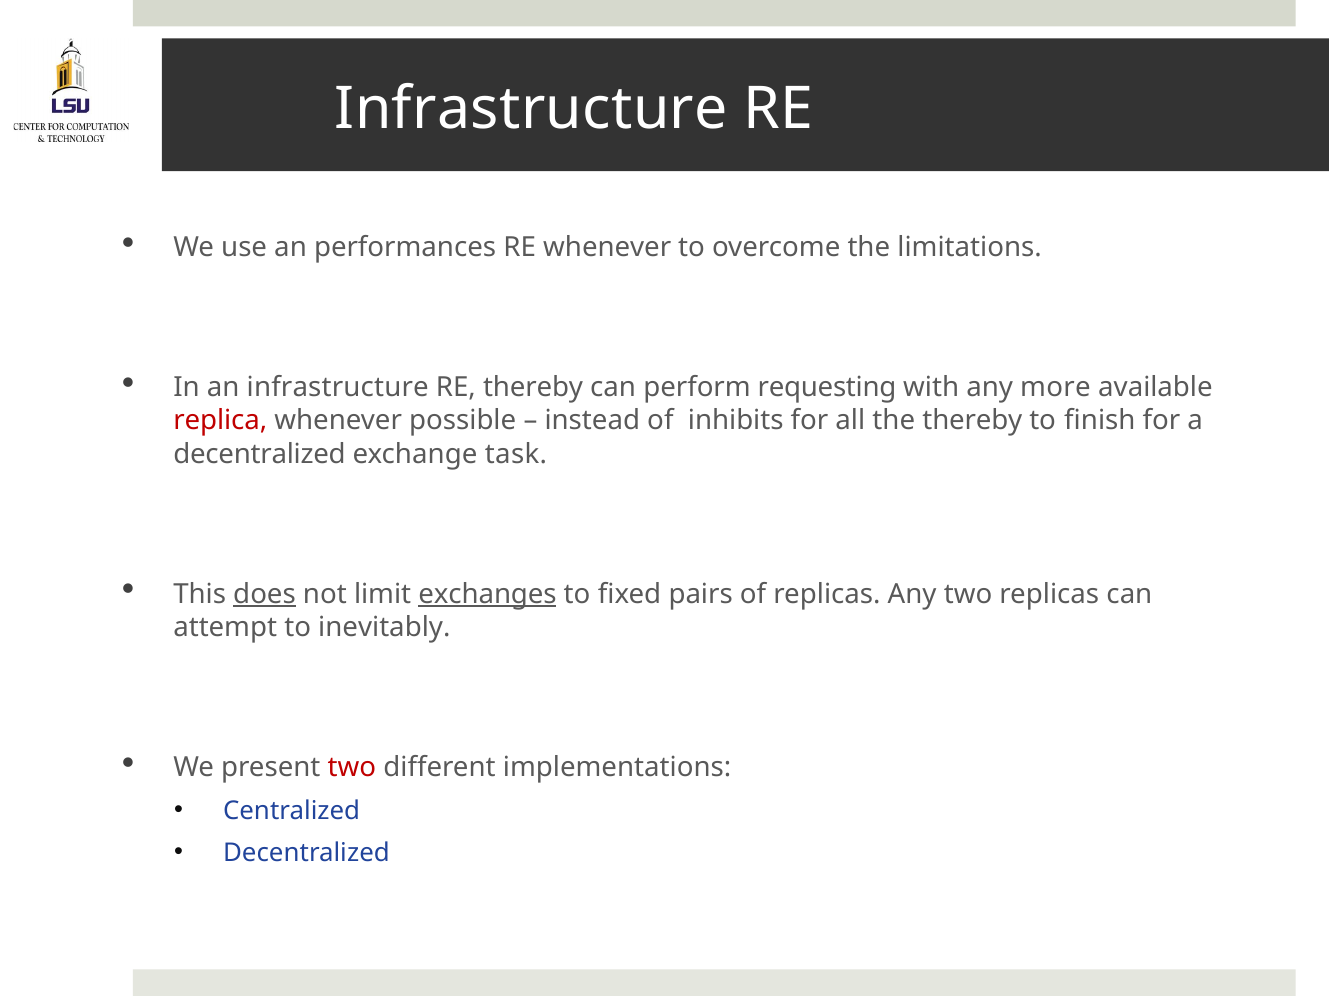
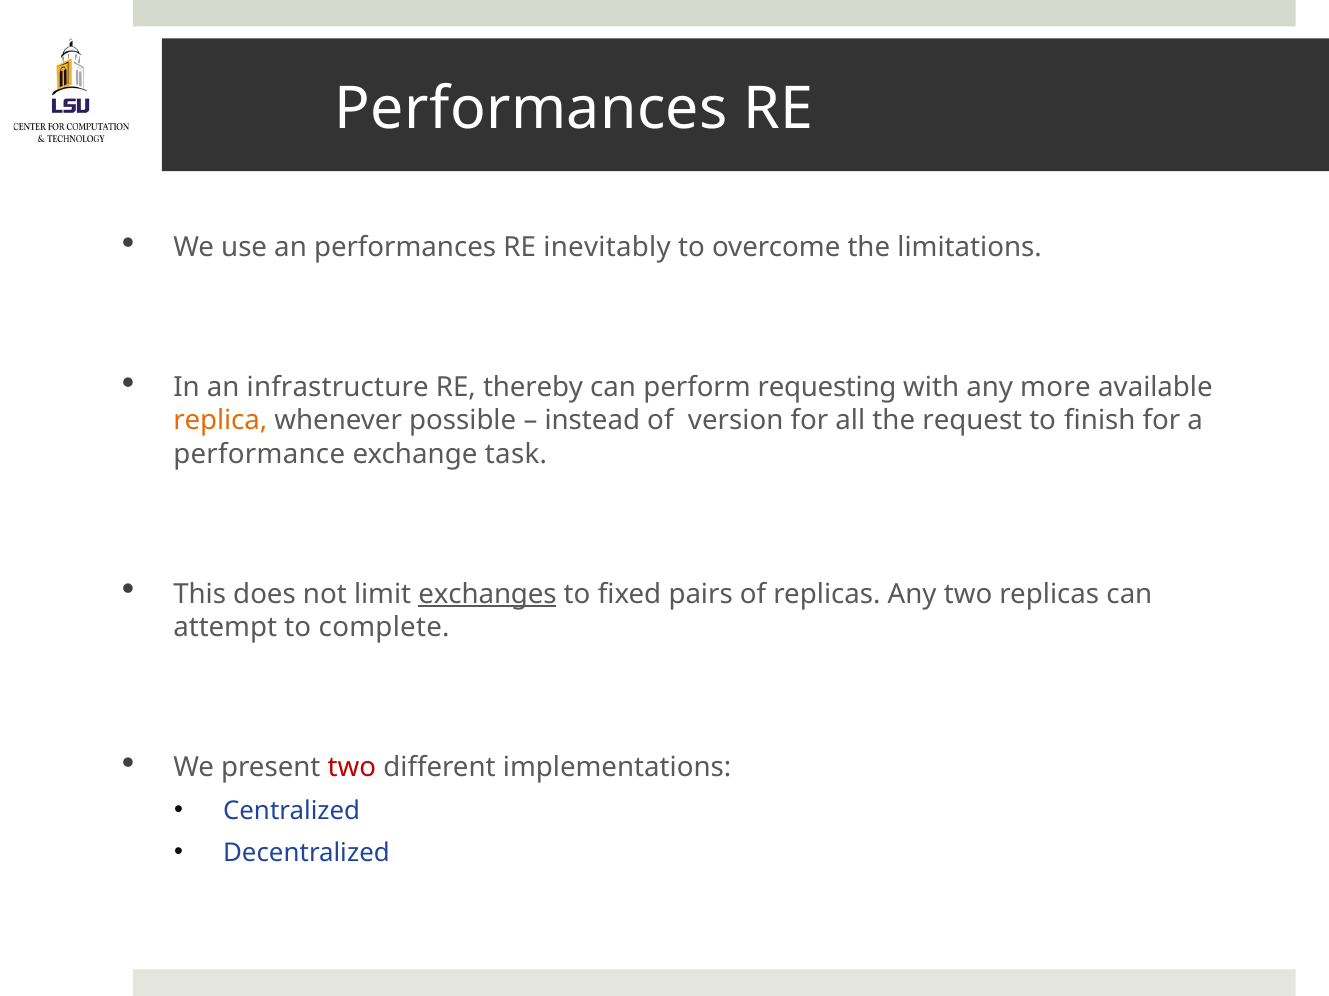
Infrastructure at (531, 109): Infrastructure -> Performances
RE whenever: whenever -> inevitably
replica colour: red -> orange
inhibits: inhibits -> version
the thereby: thereby -> request
decentralized at (259, 454): decentralized -> performance
does underline: present -> none
inevitably: inevitably -> complete
